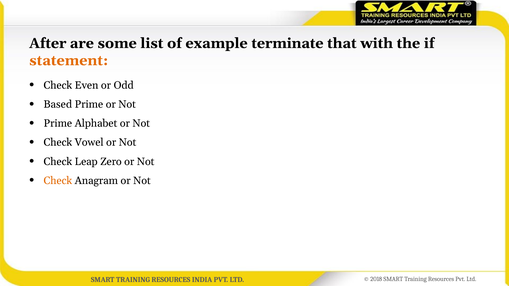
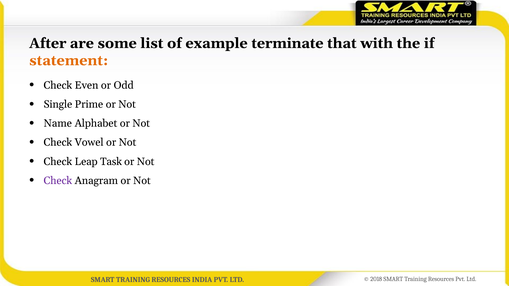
Based: Based -> Single
Prime at (58, 124): Prime -> Name
Zero: Zero -> Task
Check at (58, 181) colour: orange -> purple
